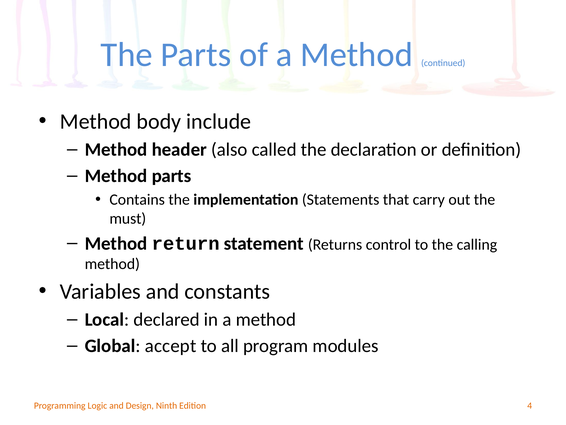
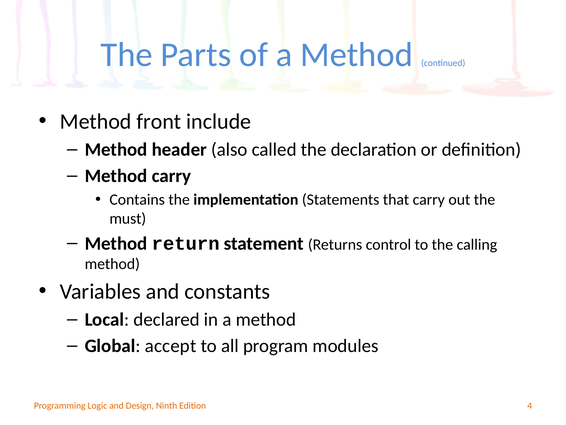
body: body -> front
Method parts: parts -> carry
